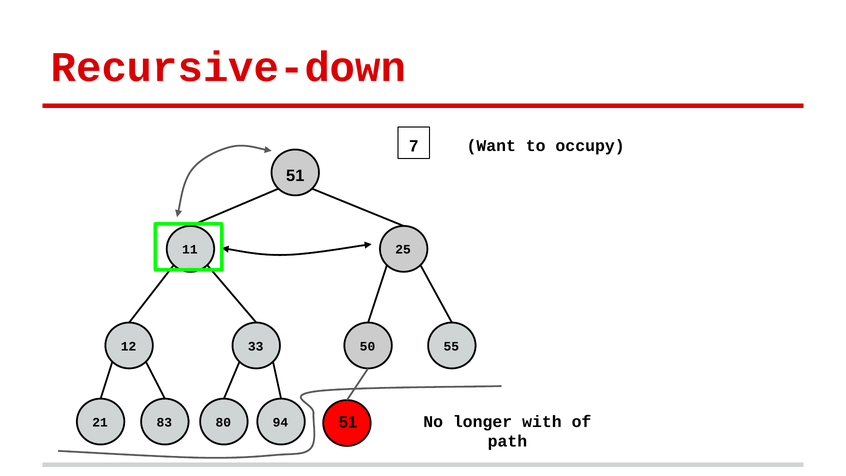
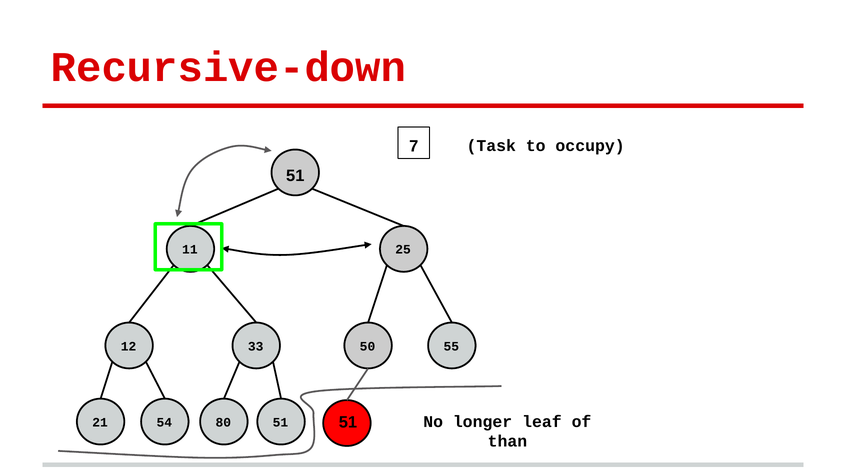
Want: Want -> Task
with: with -> leaf
83: 83 -> 54
80 94: 94 -> 51
path: path -> than
